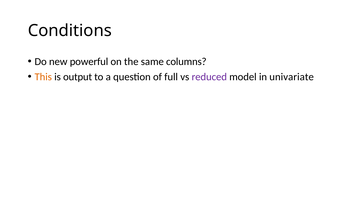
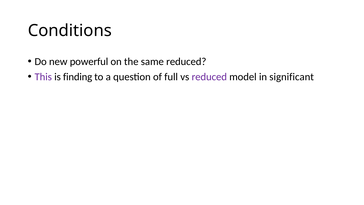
same columns: columns -> reduced
This colour: orange -> purple
output: output -> finding
univariate: univariate -> significant
